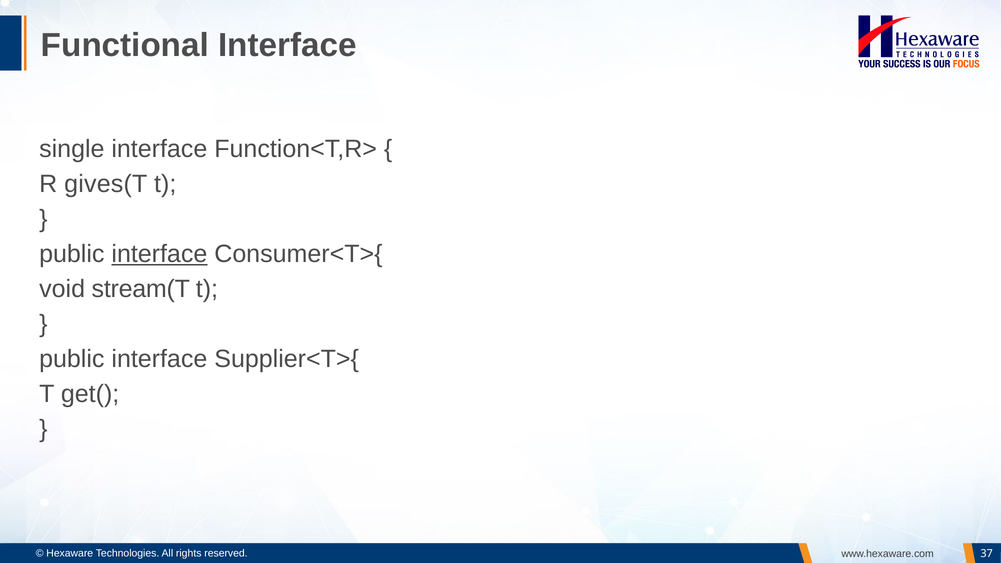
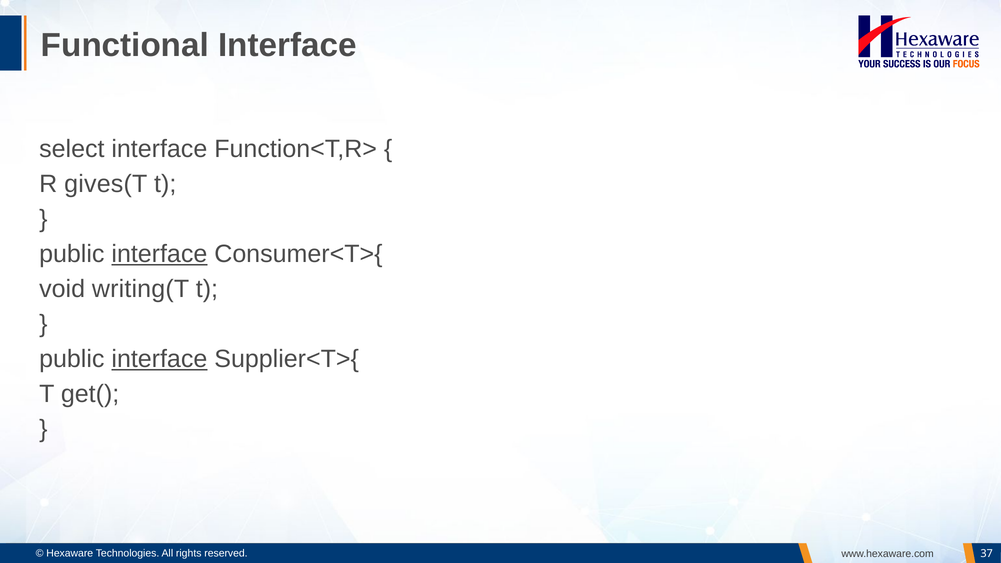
single: single -> select
stream(T: stream(T -> writing(T
interface at (159, 359) underline: none -> present
